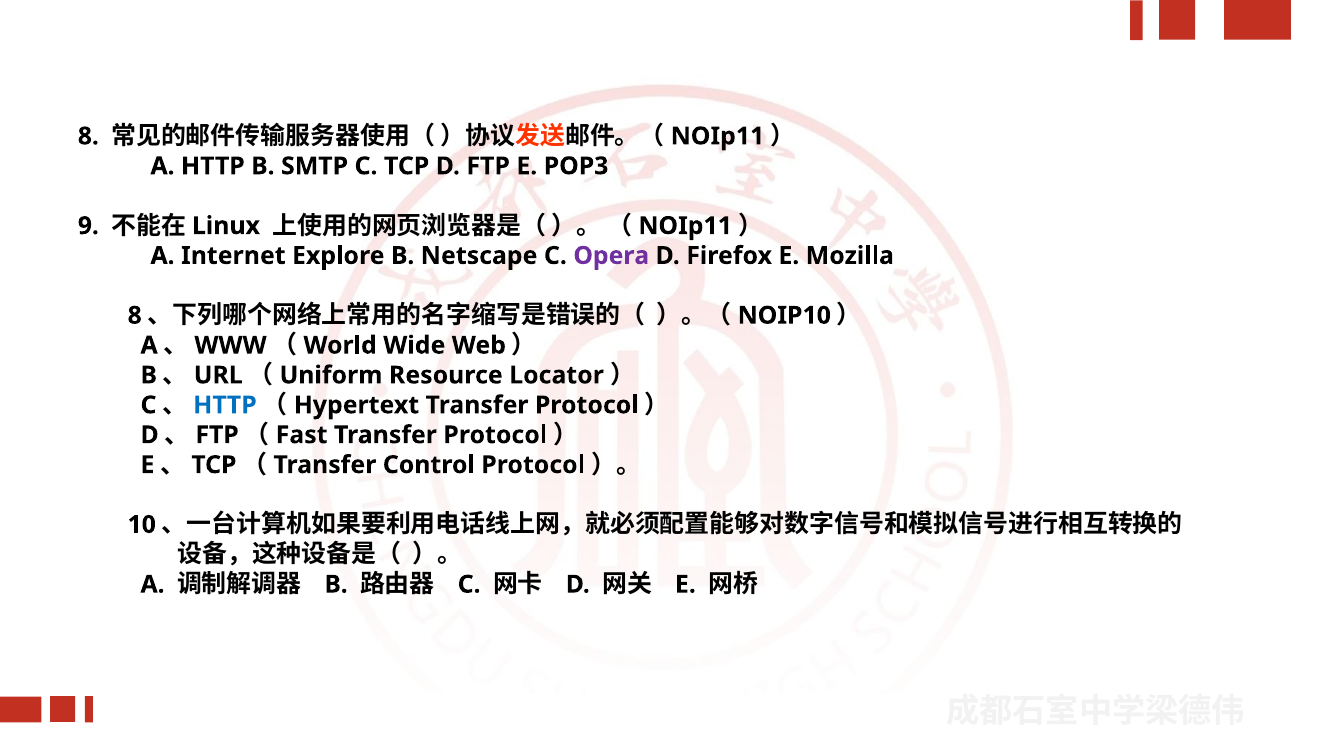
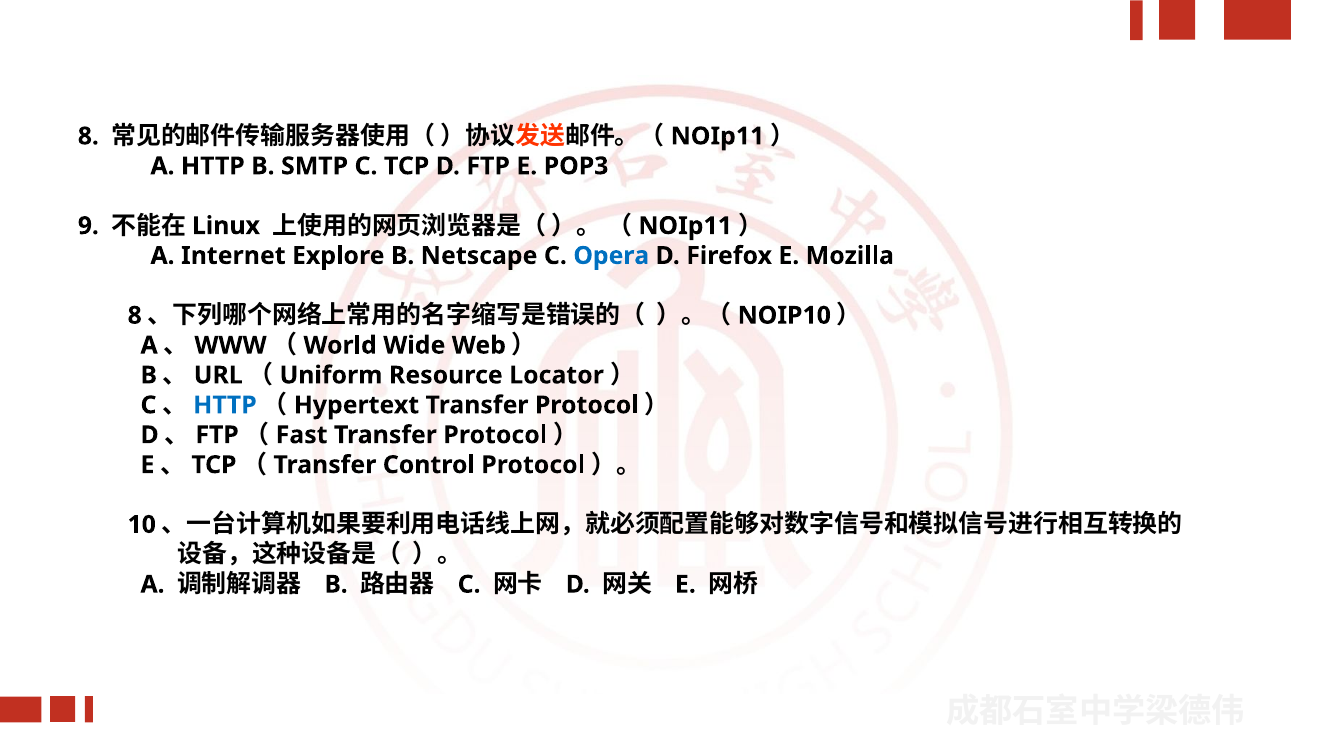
Opera colour: purple -> blue
